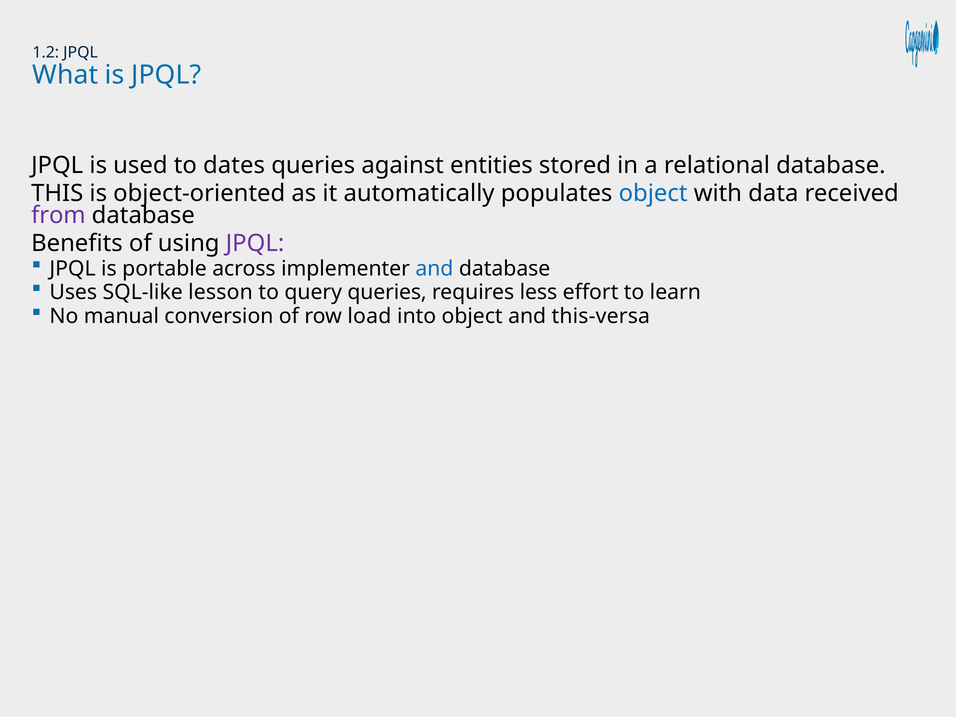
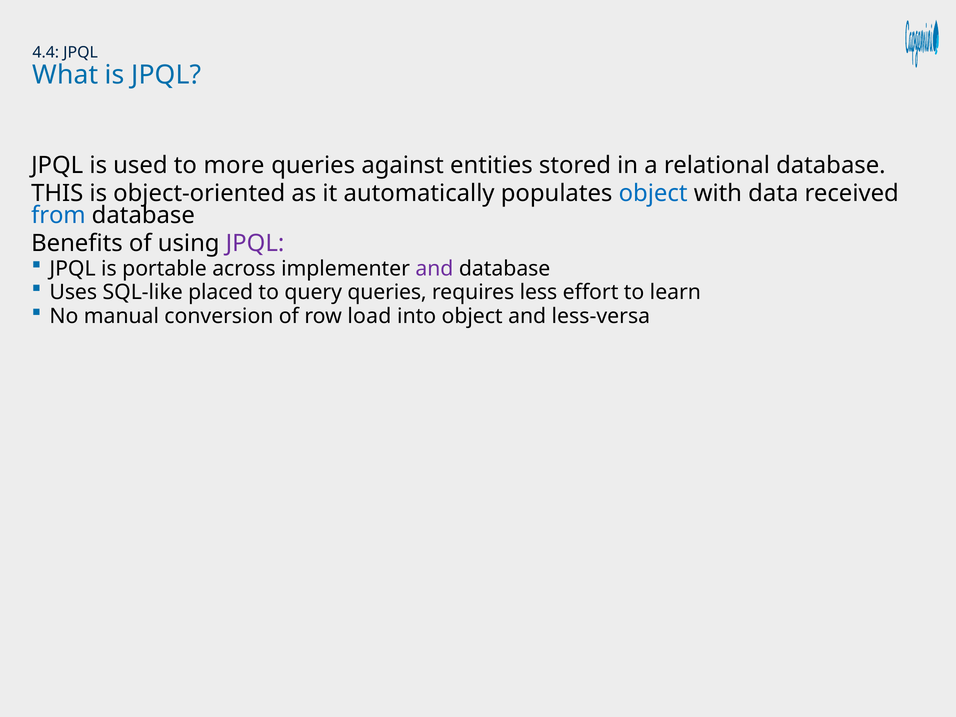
1.2: 1.2 -> 4.4
dates: dates -> more
from colour: purple -> blue
and at (434, 269) colour: blue -> purple
lesson: lesson -> placed
this-versa: this-versa -> less-versa
